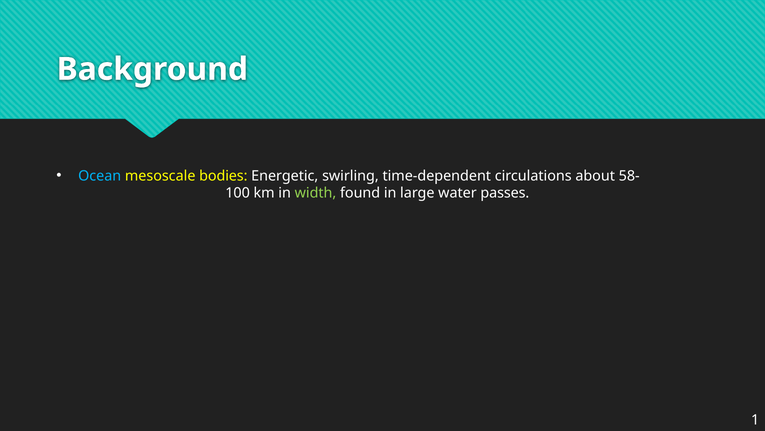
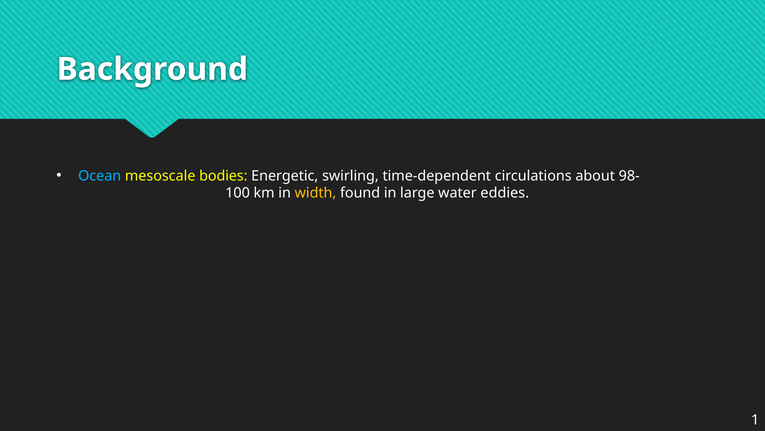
58-: 58- -> 98-
width colour: light green -> yellow
passes: passes -> eddies
